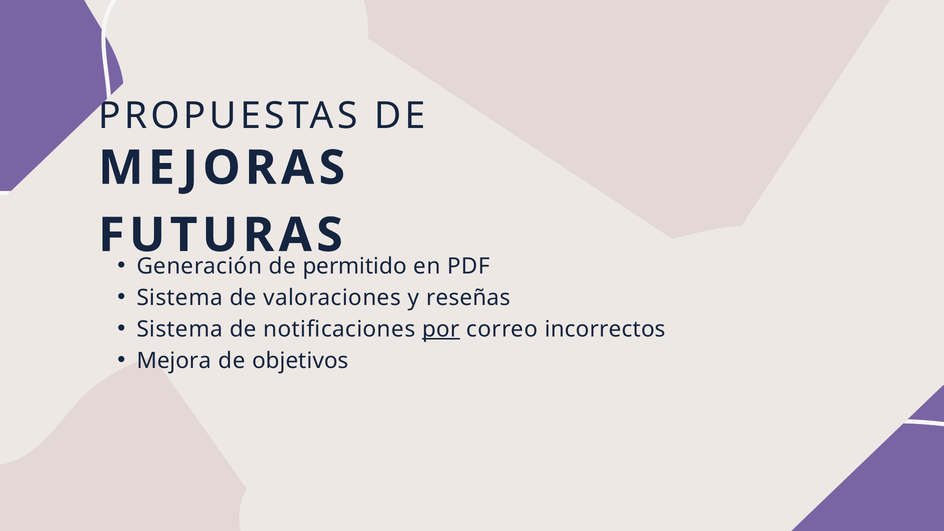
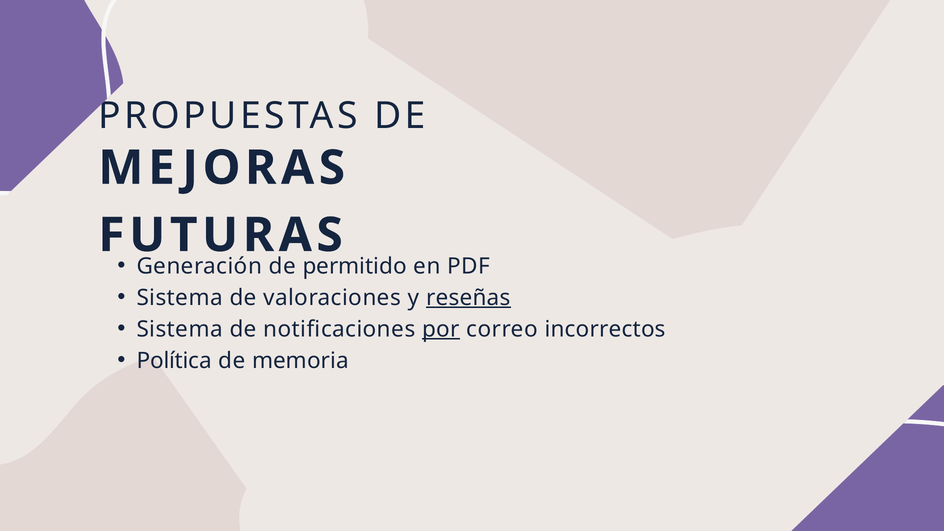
reseñas underline: none -> present
Mejora: Mejora -> Política
objetivos: objetivos -> memoria
